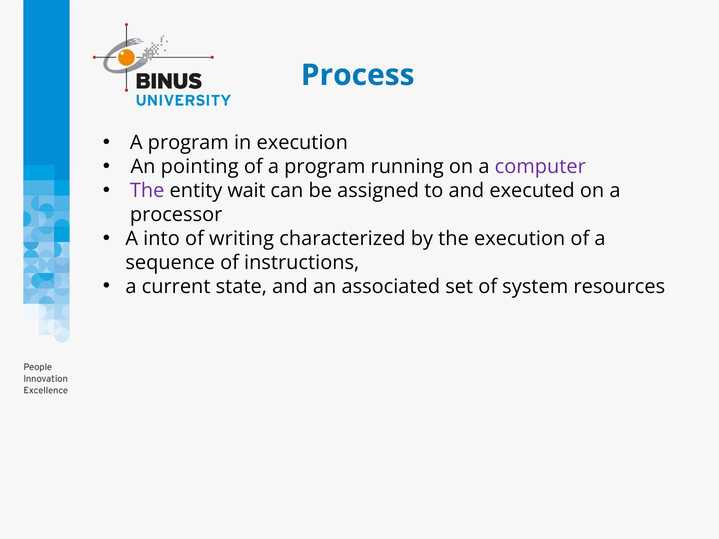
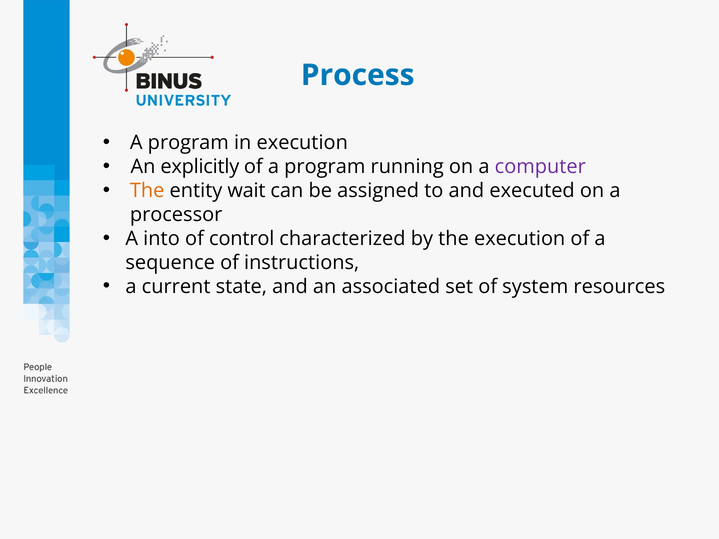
pointing: pointing -> explicitly
The at (147, 191) colour: purple -> orange
writing: writing -> control
